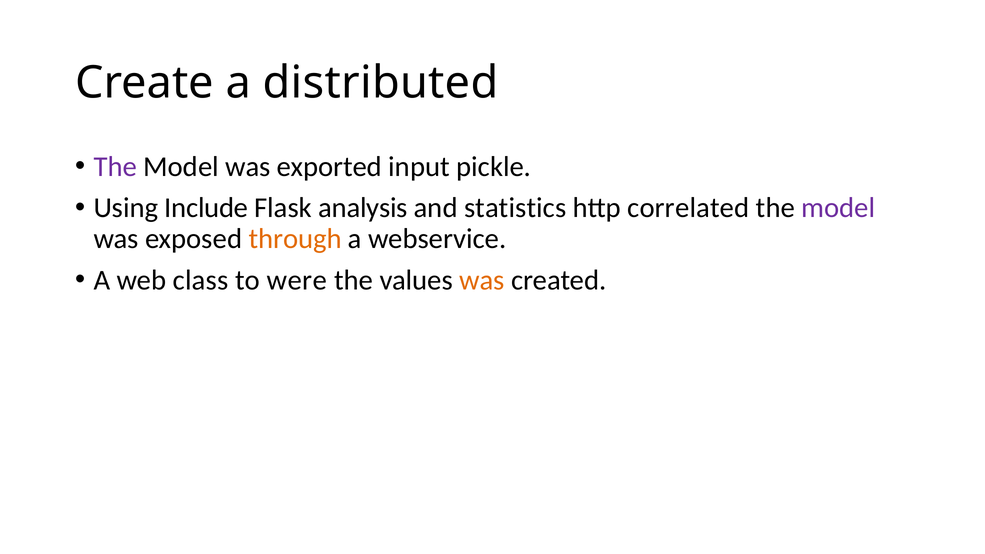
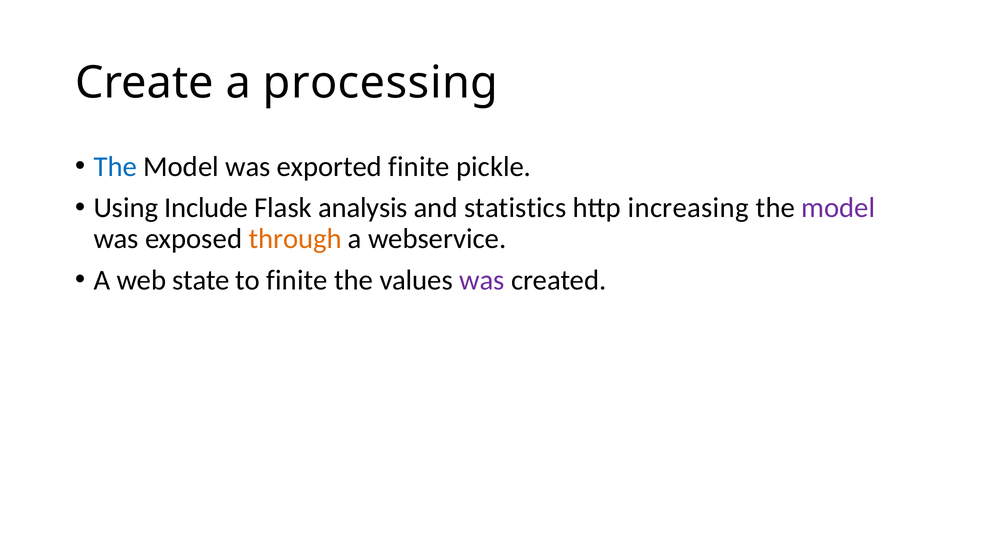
distributed: distributed -> processing
The at (115, 167) colour: purple -> blue
exported input: input -> finite
correlated: correlated -> increasing
class: class -> state
to were: were -> finite
was at (482, 280) colour: orange -> purple
